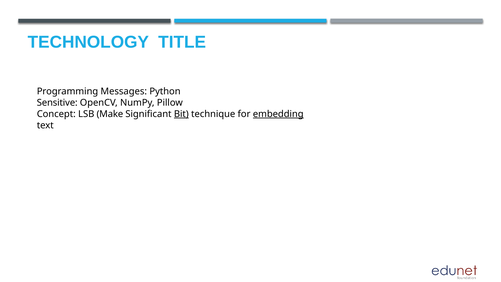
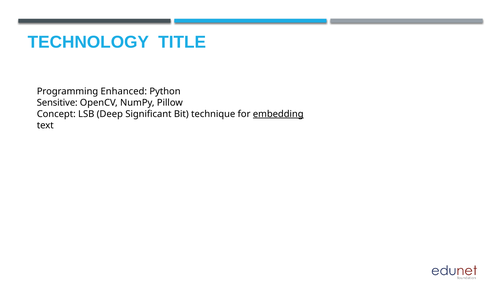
Messages: Messages -> Enhanced
Make: Make -> Deep
Bit underline: present -> none
